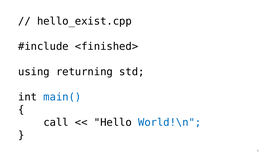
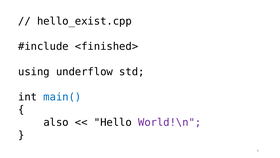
returning: returning -> underflow
call: call -> also
World!\n colour: blue -> purple
